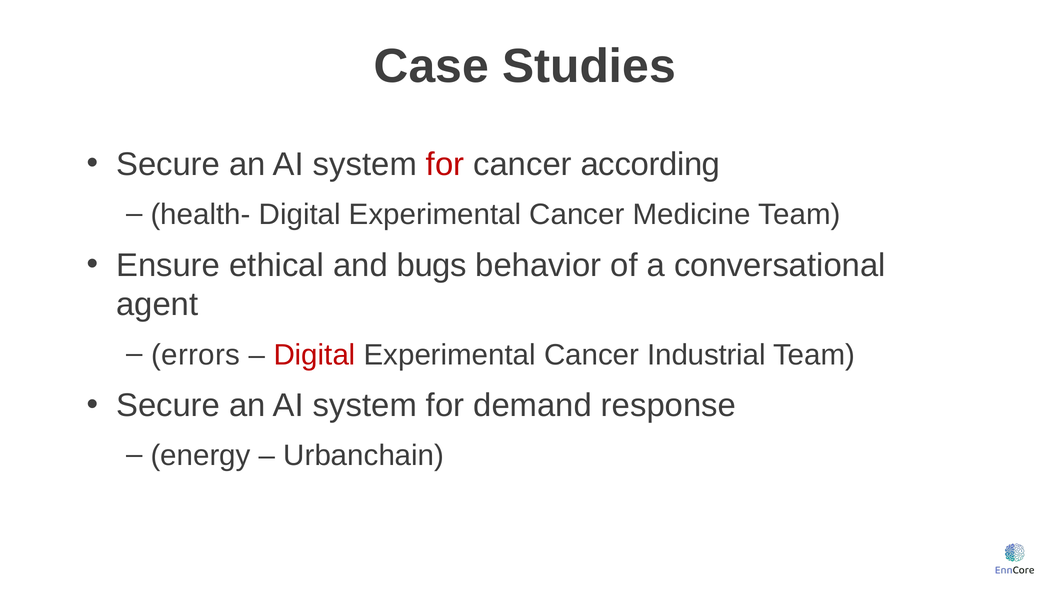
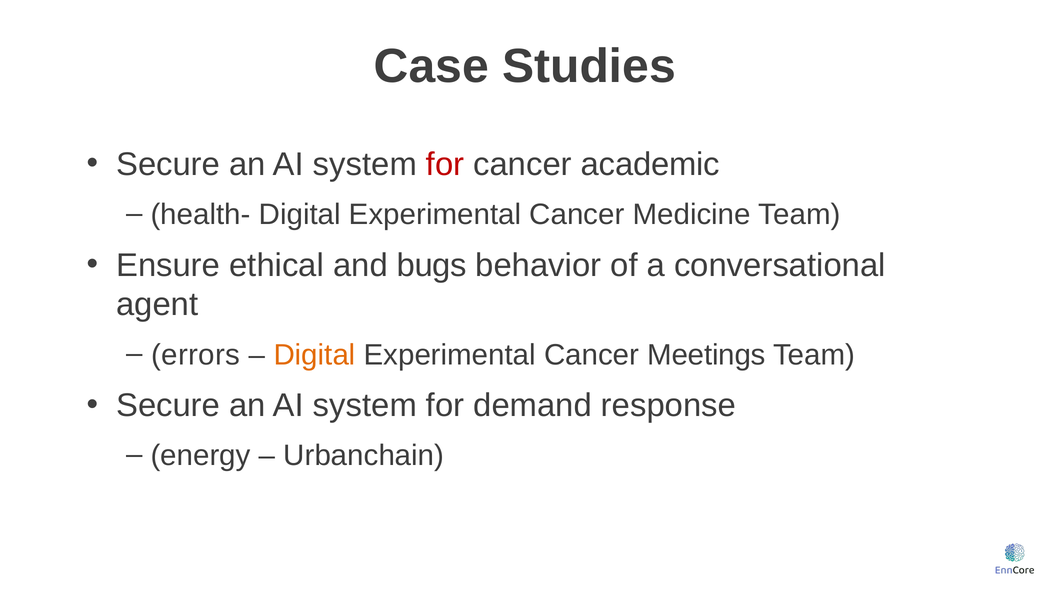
according: according -> academic
Digital at (315, 355) colour: red -> orange
Industrial: Industrial -> Meetings
